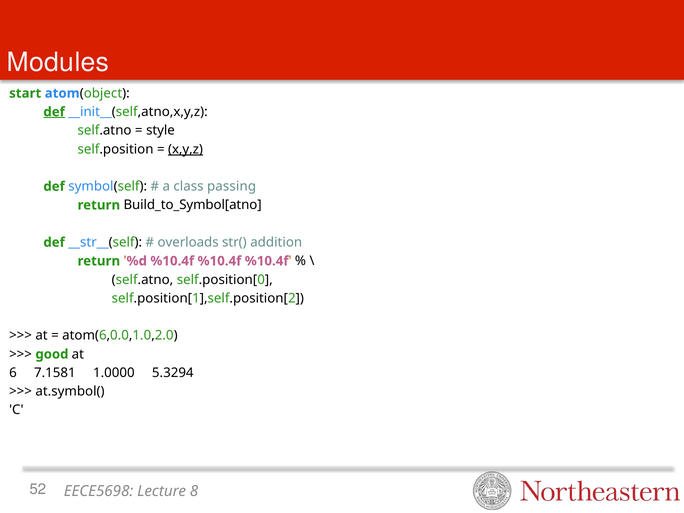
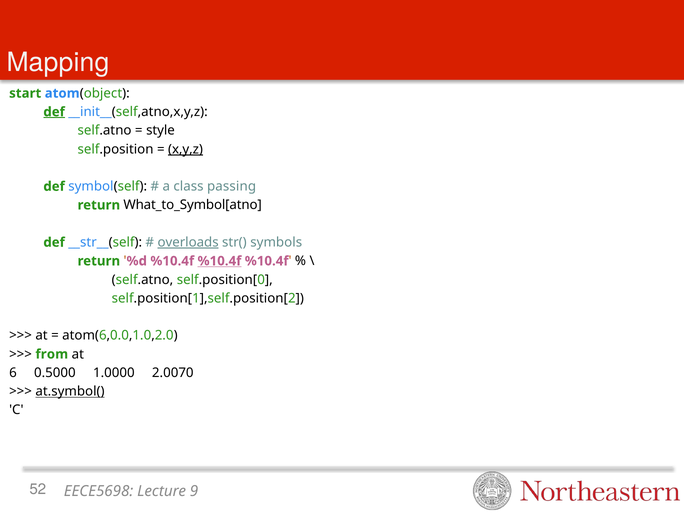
Modules: Modules -> Mapping
Build_to_Symbol[atno: Build_to_Symbol[atno -> What_to_Symbol[atno
overloads underline: none -> present
addition: addition -> symbols
%10.4f at (219, 261) underline: none -> present
good: good -> from
7.1581: 7.1581 -> 0.5000
5.3294: 5.3294 -> 2.0070
at.symbol( underline: none -> present
8: 8 -> 9
